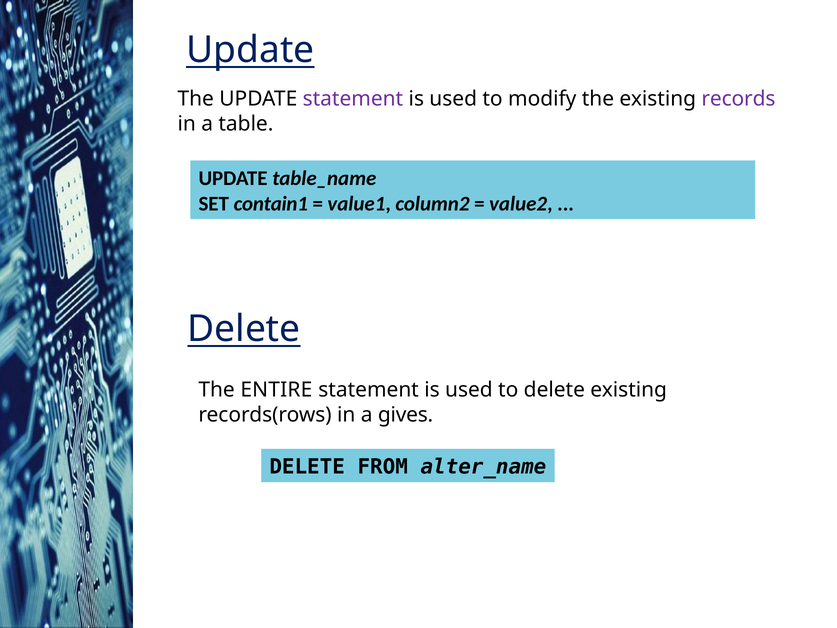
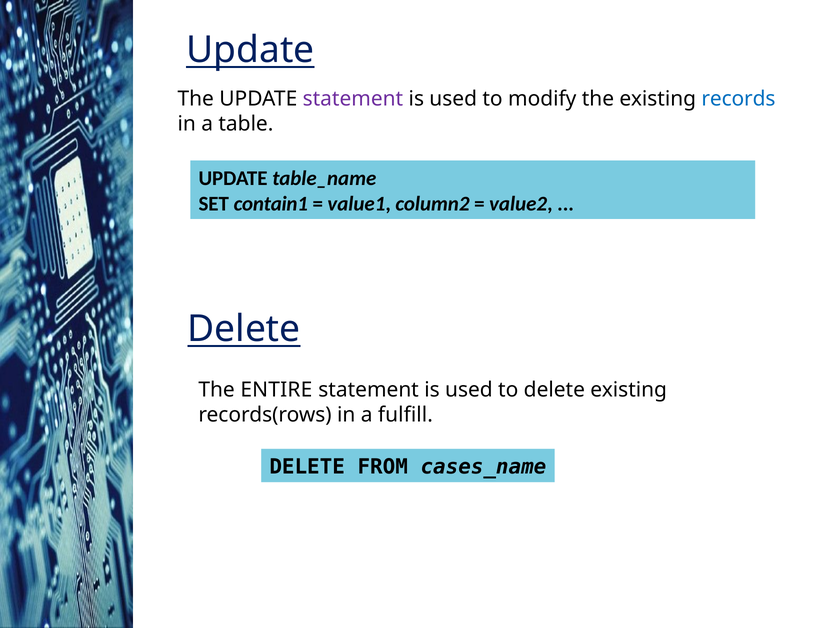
records colour: purple -> blue
gives: gives -> fulfill
alter_name: alter_name -> cases_name
